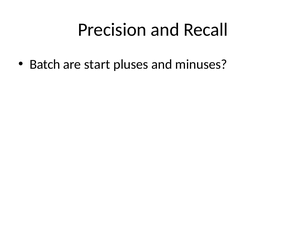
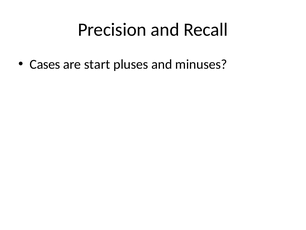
Batch: Batch -> Cases
